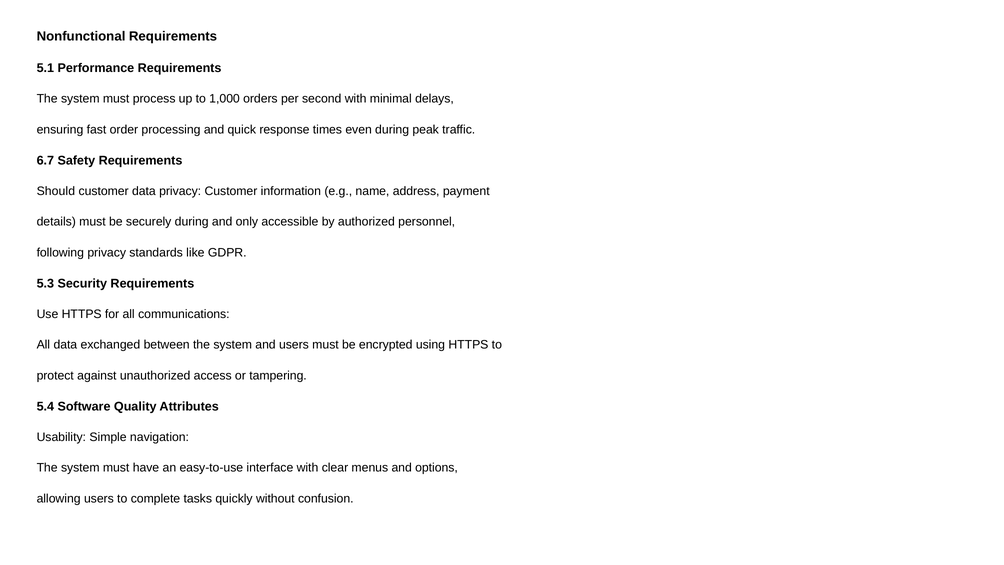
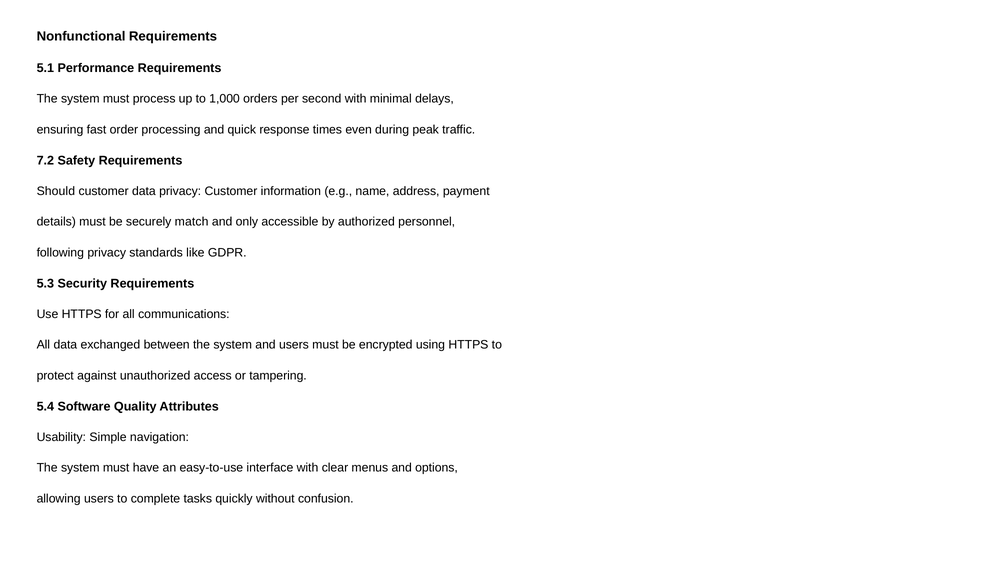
6.7: 6.7 -> 7.2
securely during: during -> match
